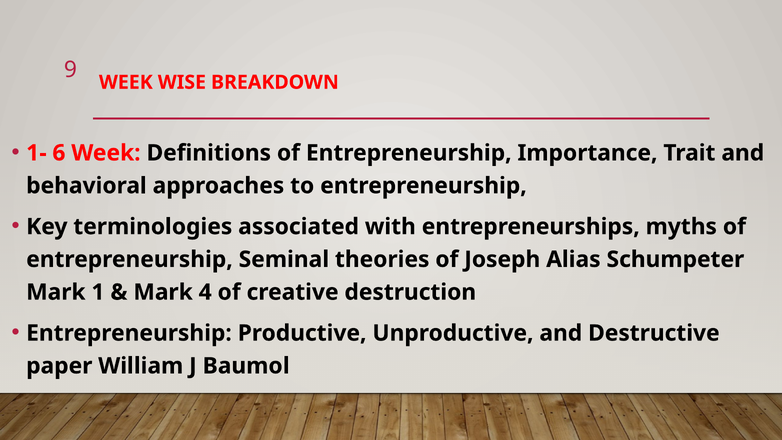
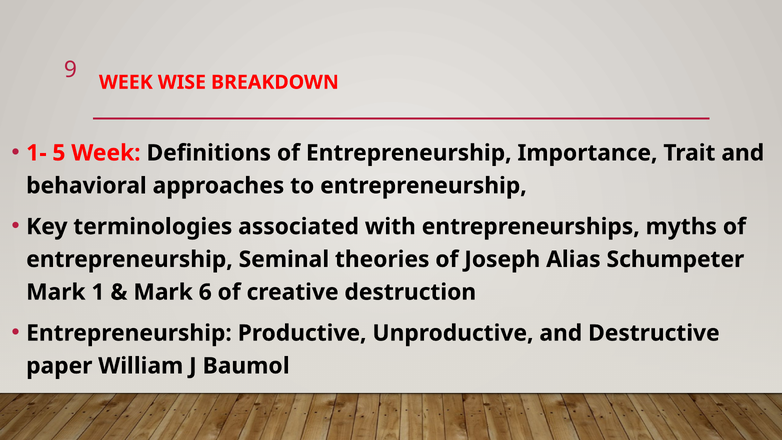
6: 6 -> 5
4: 4 -> 6
